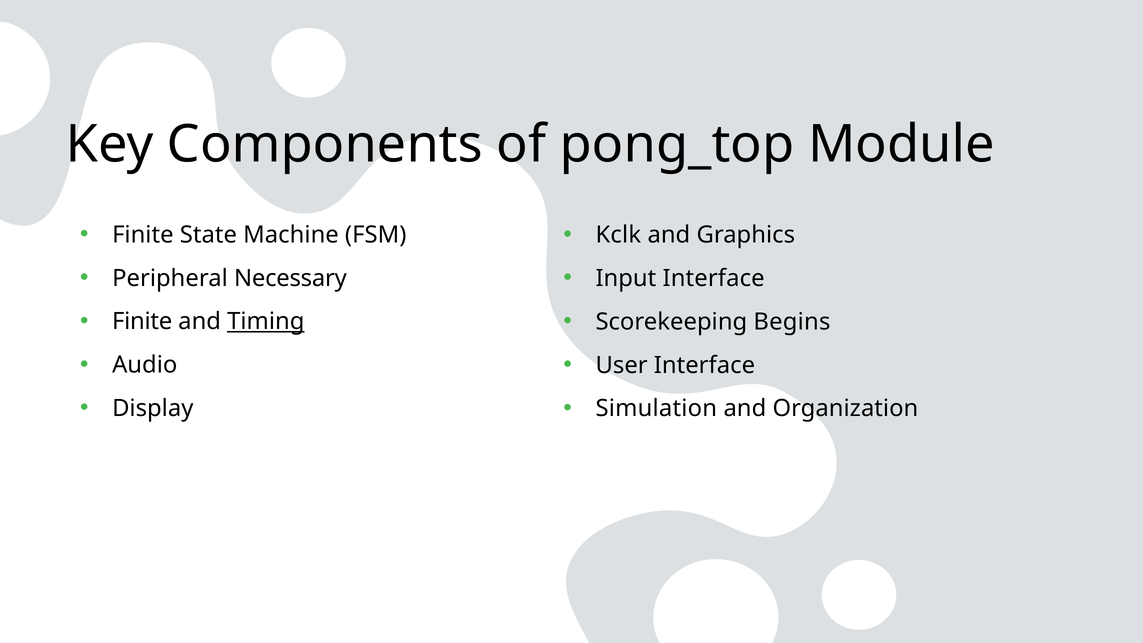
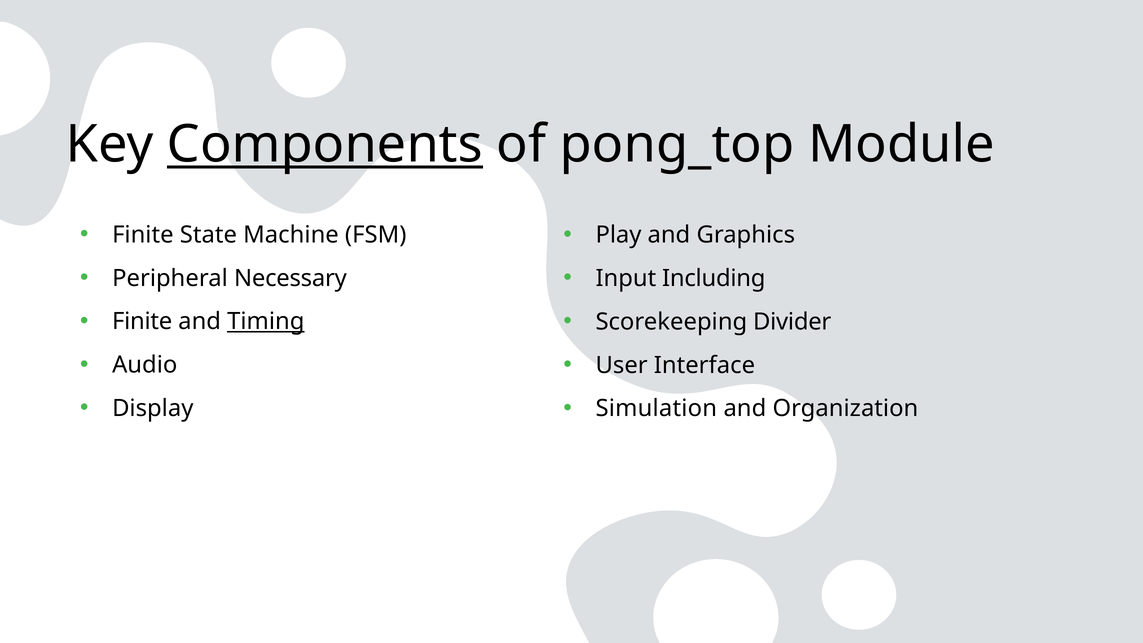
Components underline: none -> present
Kclk: Kclk -> Play
Input Interface: Interface -> Including
Begins: Begins -> Divider
